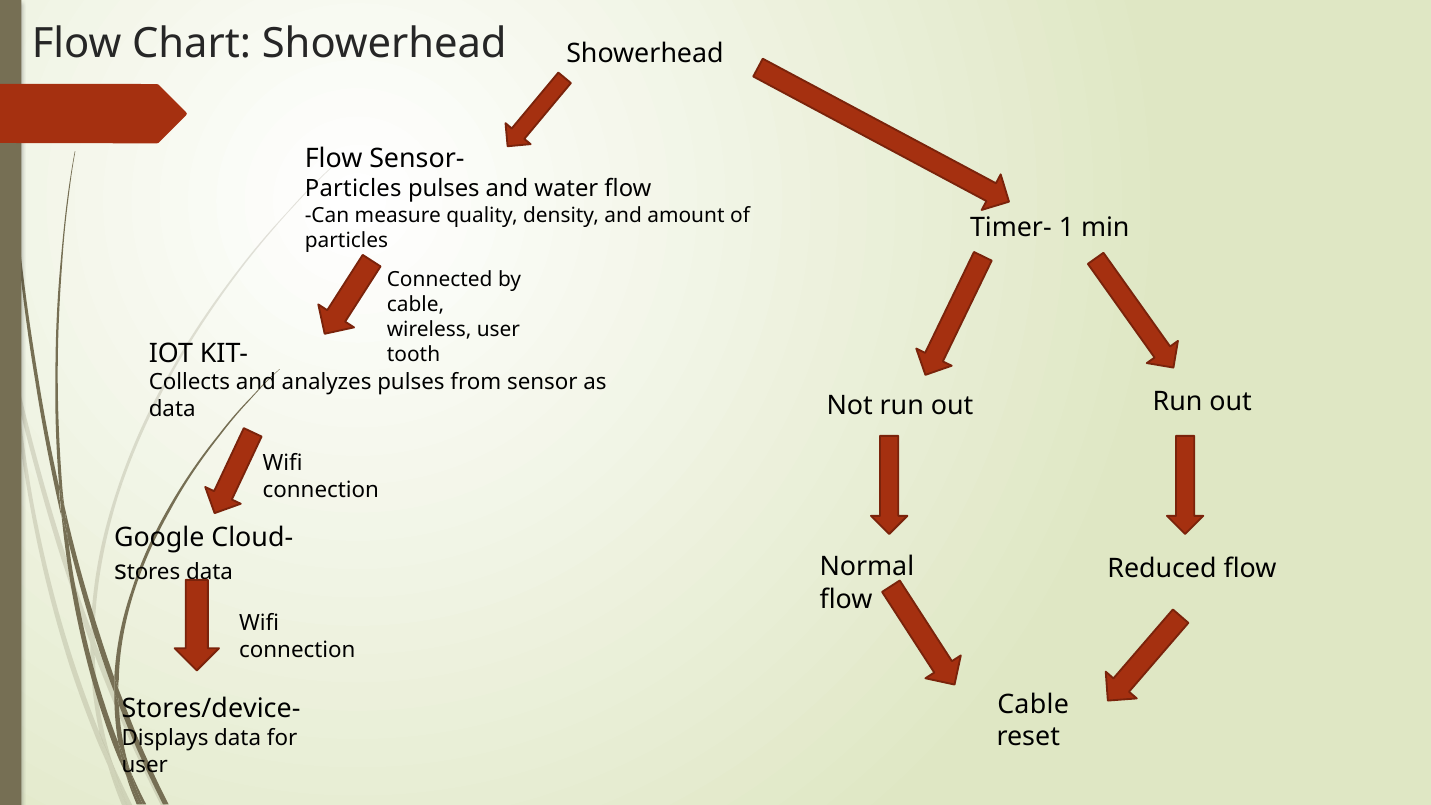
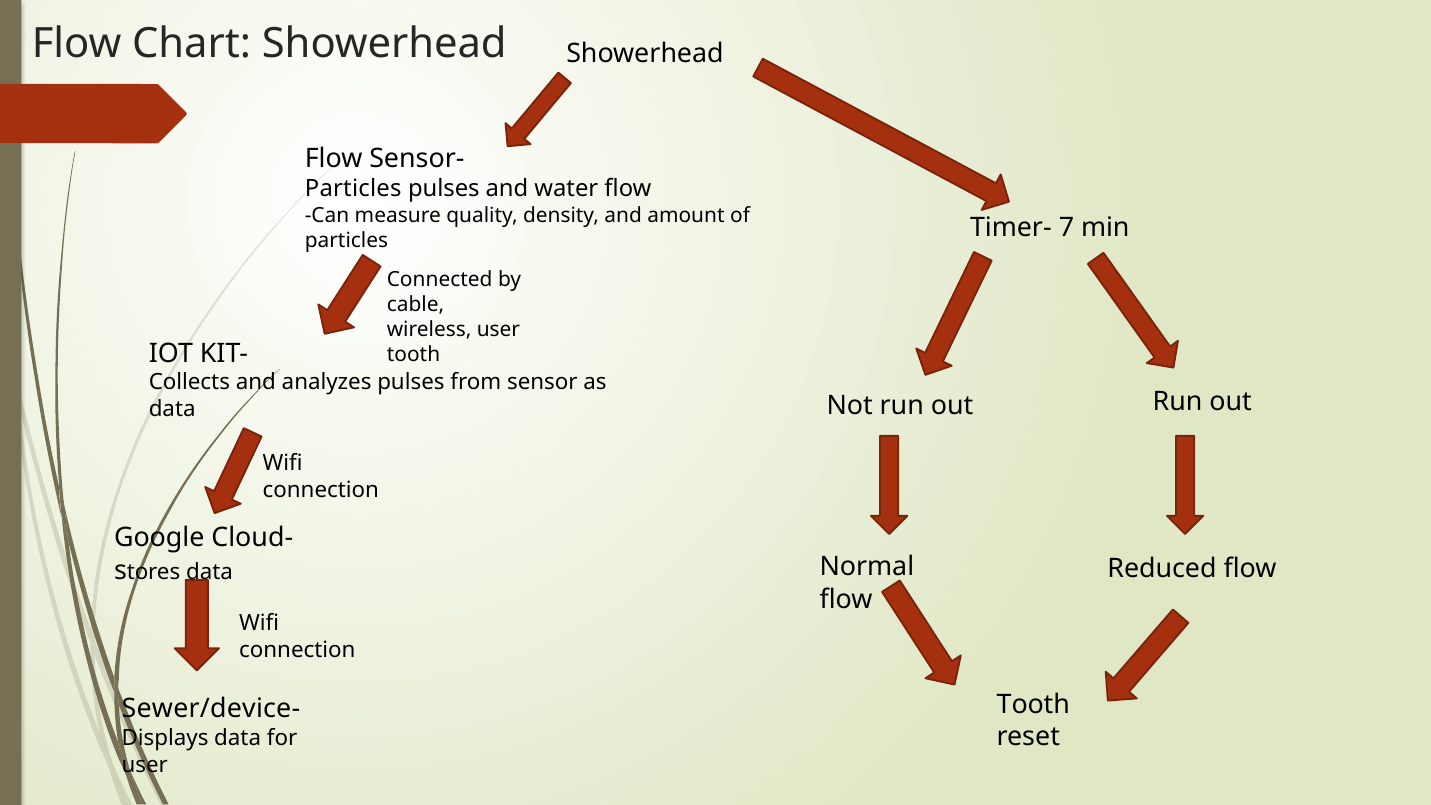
1: 1 -> 7
Cable at (1033, 704): Cable -> Tooth
Stores/device-: Stores/device- -> Sewer/device-
